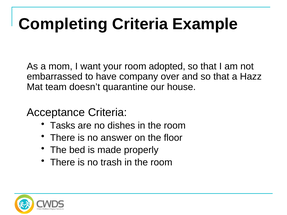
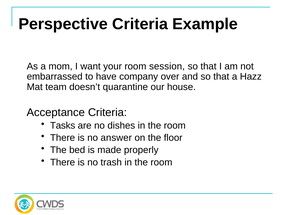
Completing: Completing -> Perspective
adopted: adopted -> session
